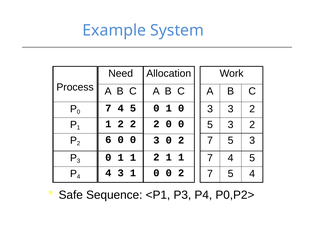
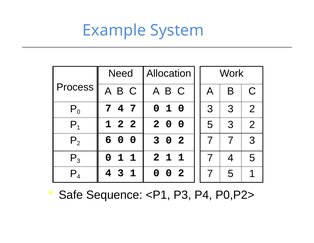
5 at (133, 108): 5 -> 7
5 at (231, 140): 5 -> 7
5 4: 4 -> 1
